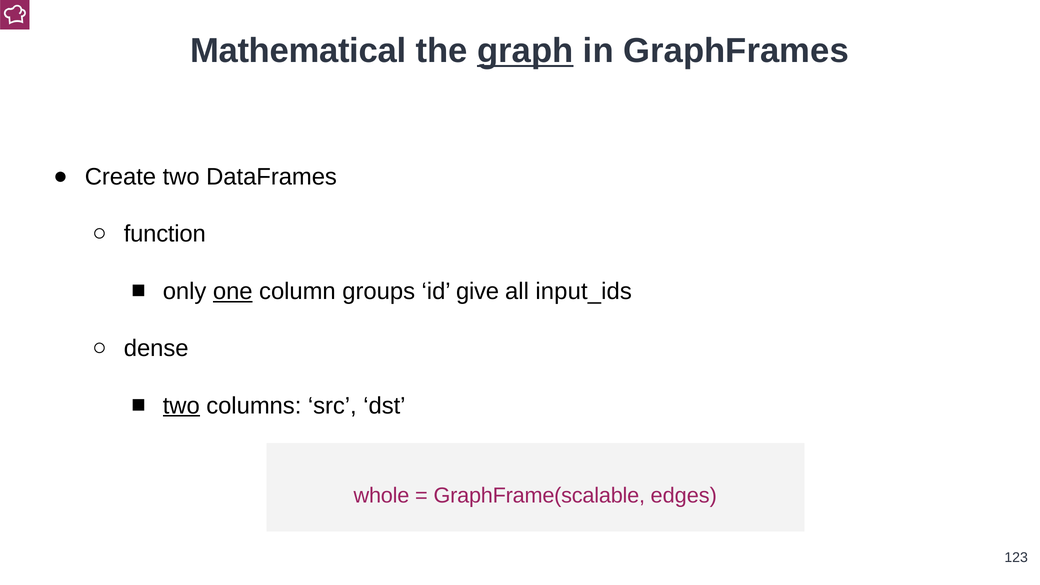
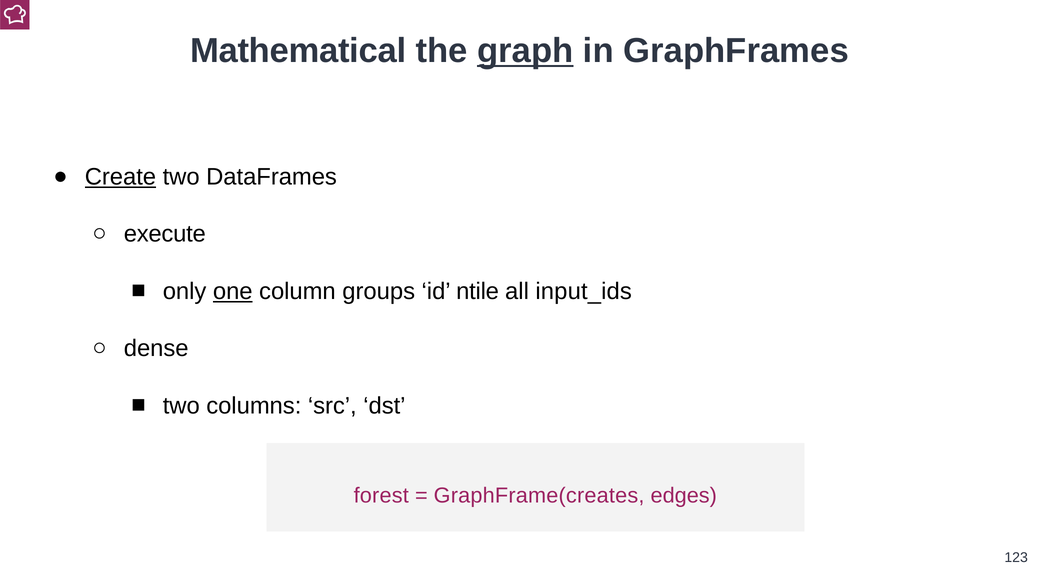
Create underline: none -> present
function: function -> execute
give: give -> ntile
two at (181, 406) underline: present -> none
whole: whole -> forest
GraphFrame(scalable: GraphFrame(scalable -> GraphFrame(creates
